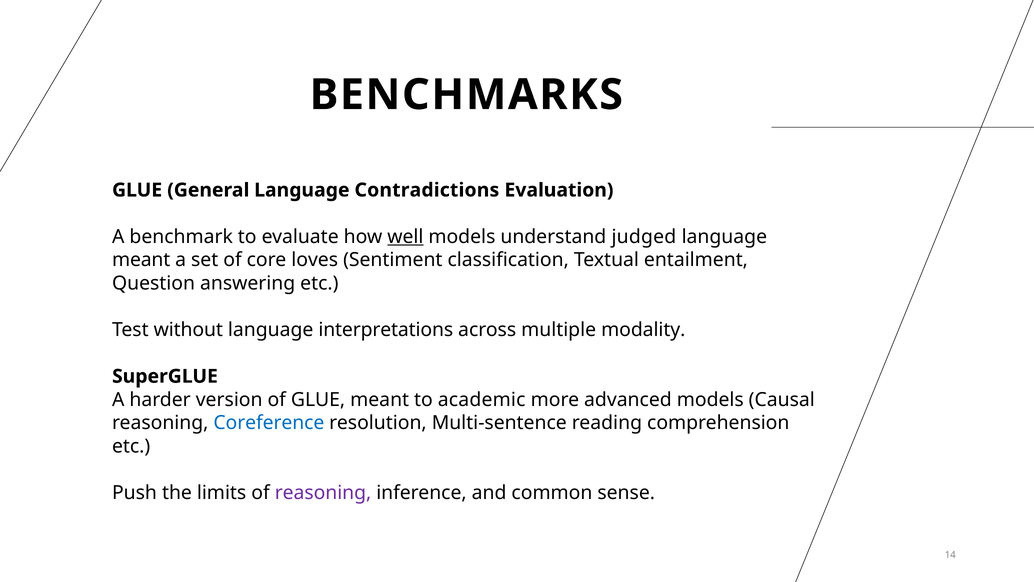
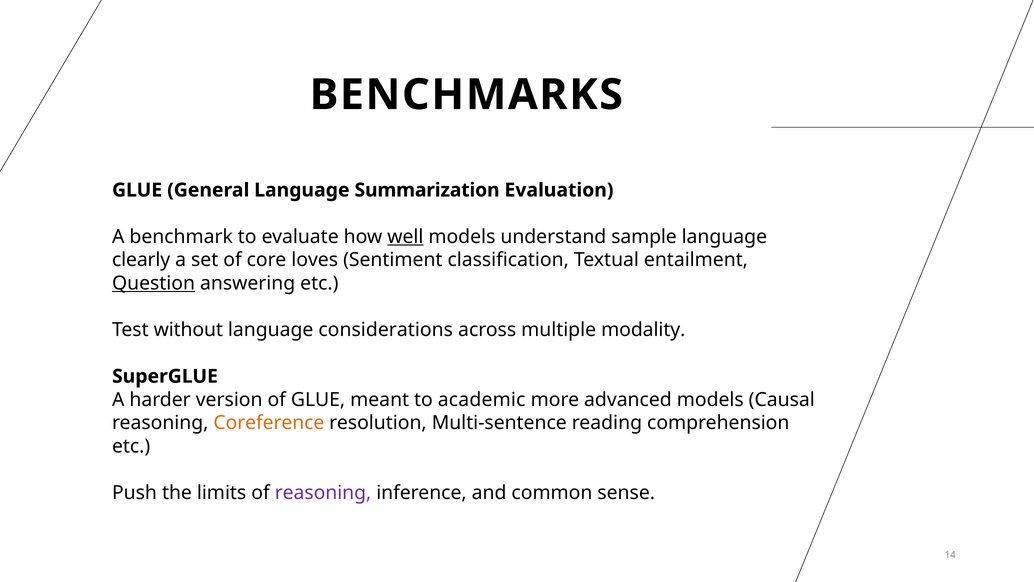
Contradictions: Contradictions -> Summarization
judged: judged -> sample
meant at (141, 260): meant -> clearly
Question underline: none -> present
interpretations: interpretations -> considerations
Coreference colour: blue -> orange
